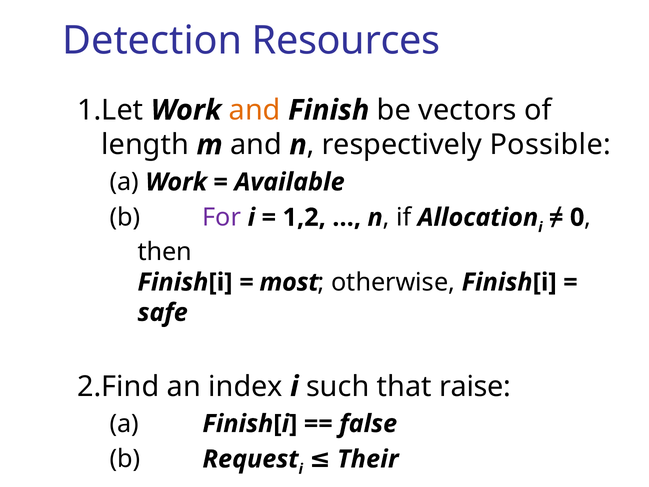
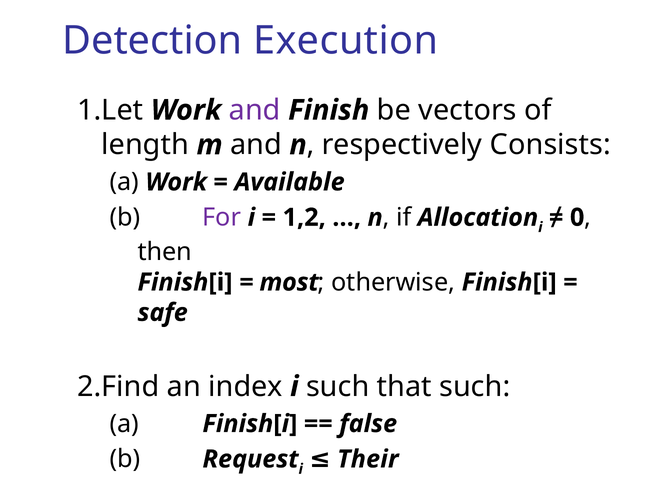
Resources: Resources -> Execution
and at (255, 110) colour: orange -> purple
Possible: Possible -> Consists
that raise: raise -> such
